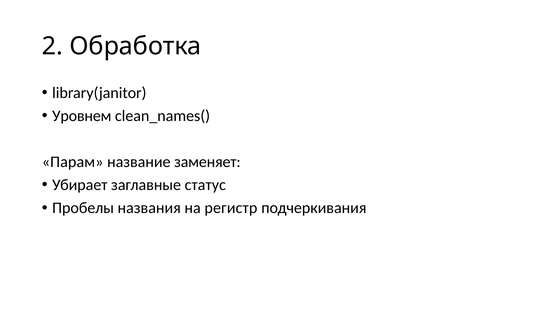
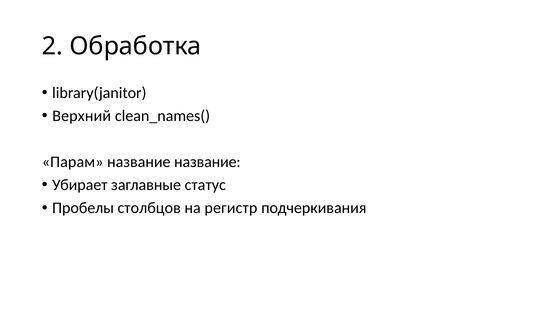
Уровнем: Уровнем -> Верхний
название заменяет: заменяет -> название
названия: названия -> столбцов
